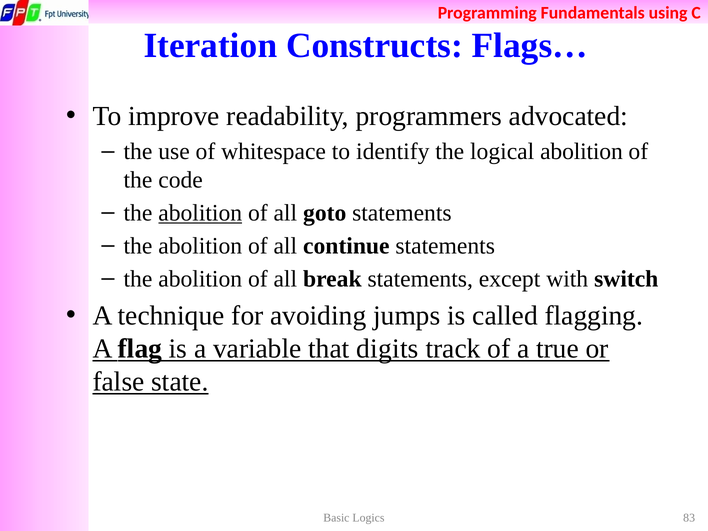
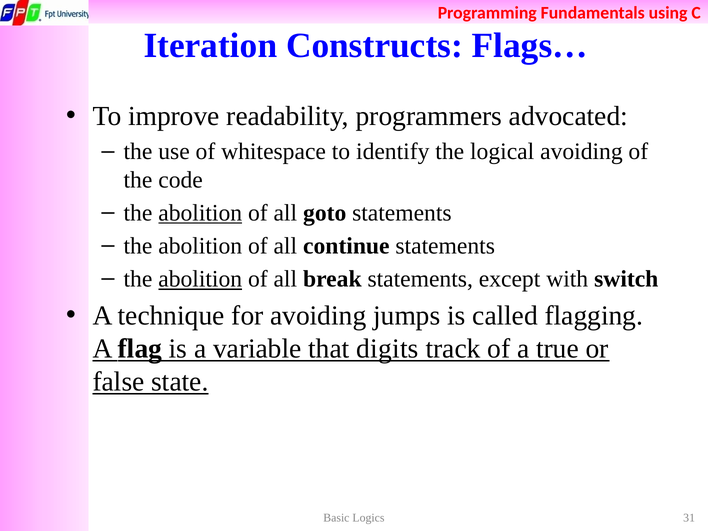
logical abolition: abolition -> avoiding
abolition at (200, 279) underline: none -> present
83: 83 -> 31
